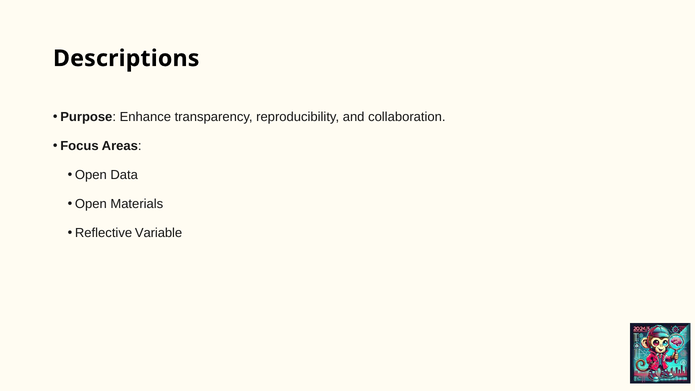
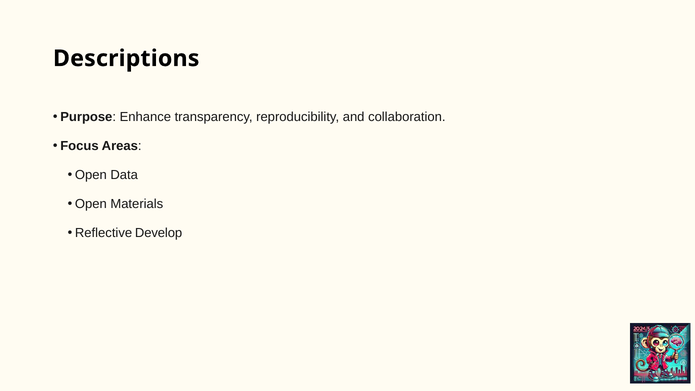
Variable: Variable -> Develop
